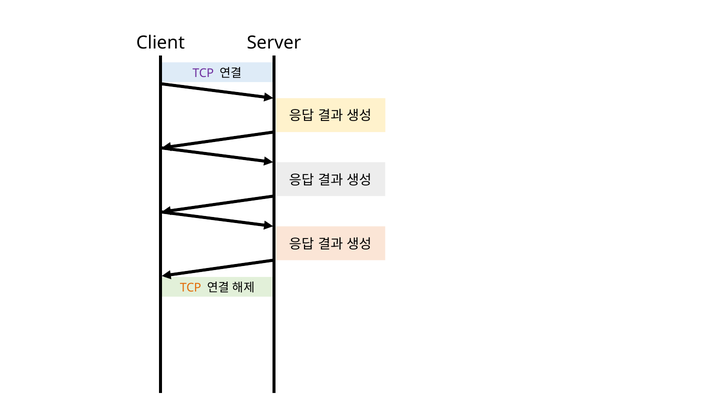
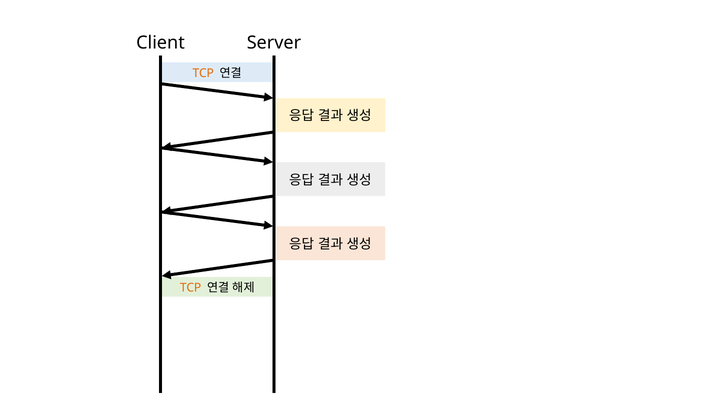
TCP at (203, 73) colour: purple -> orange
